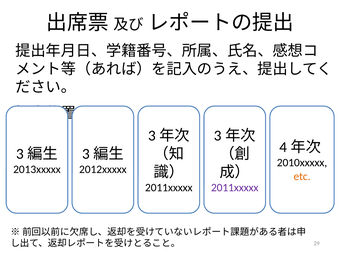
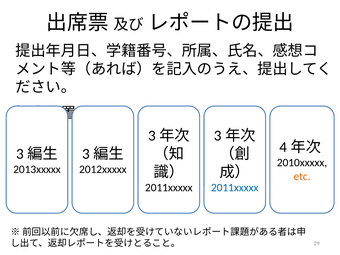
2011xxxxx at (235, 188) colour: purple -> blue
